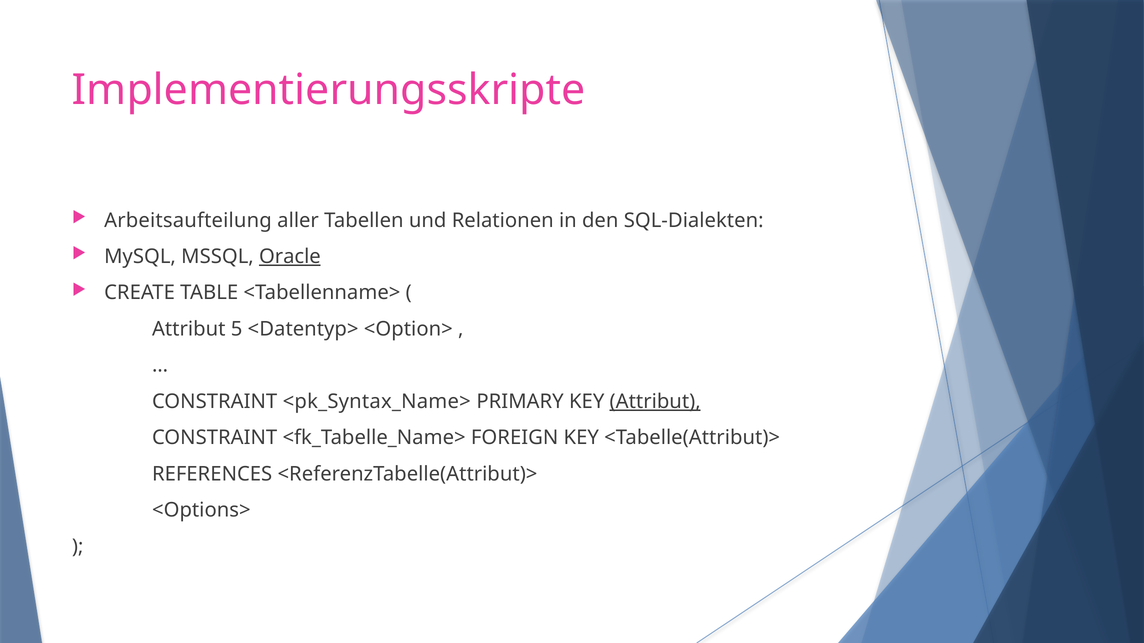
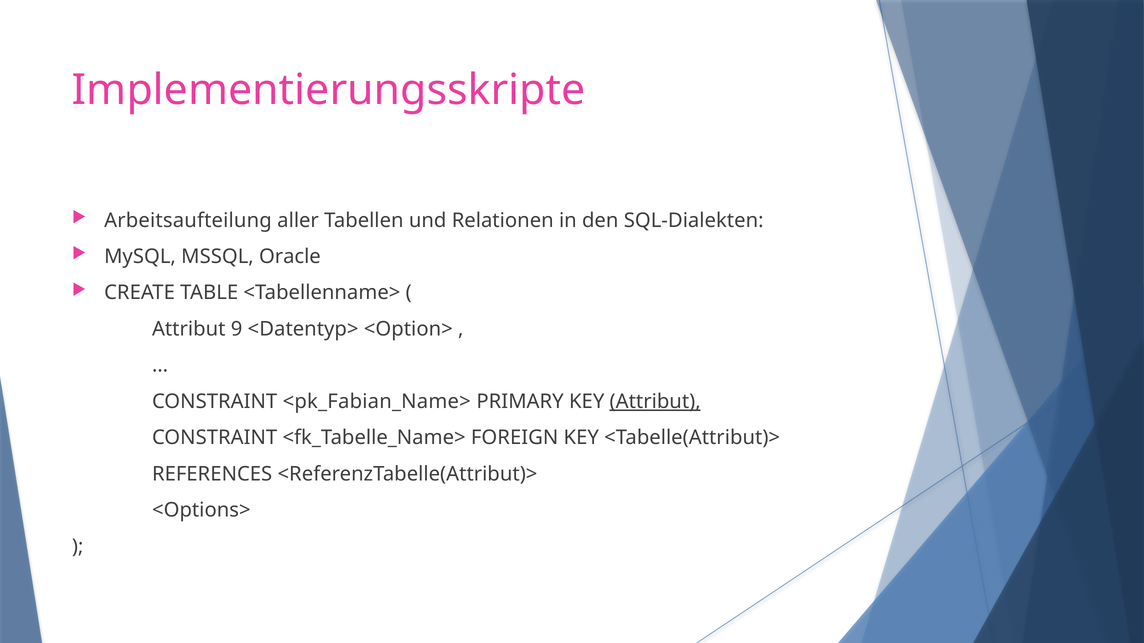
Oracle underline: present -> none
5: 5 -> 9
<pk_Syntax_Name>: <pk_Syntax_Name> -> <pk_Fabian_Name>
